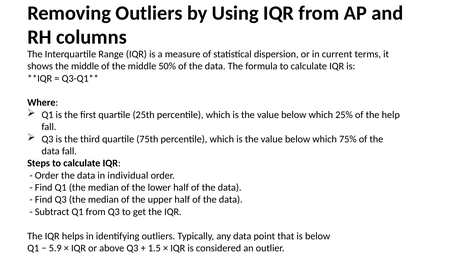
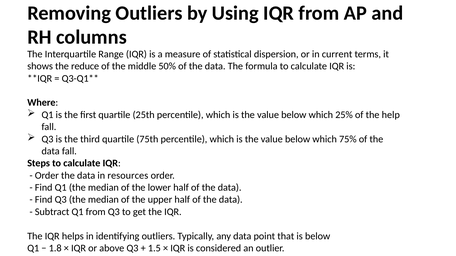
shows the middle: middle -> reduce
individual: individual -> resources
5.9: 5.9 -> 1.8
